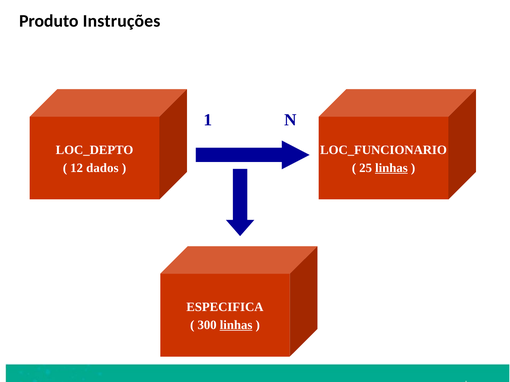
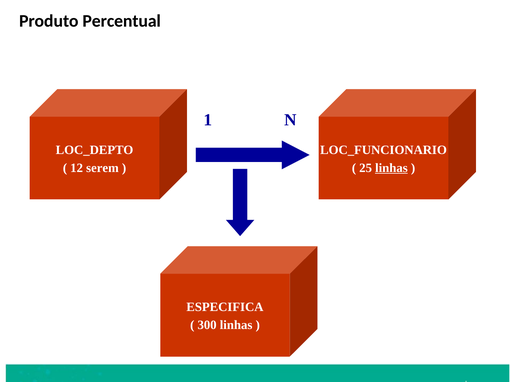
Instruções: Instruções -> Percentual
dados: dados -> serem
linhas at (236, 325) underline: present -> none
